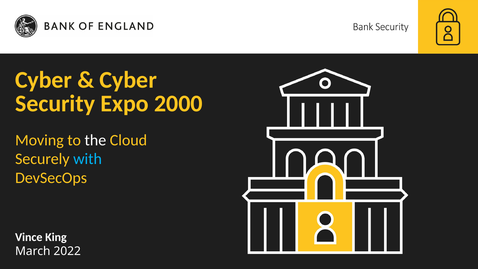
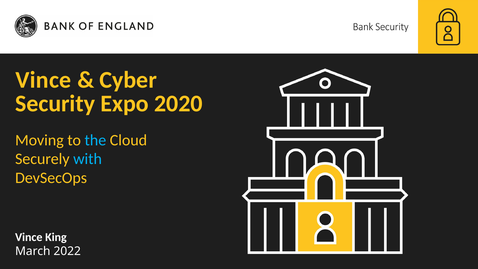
Cyber at (44, 80): Cyber -> Vince
2000: 2000 -> 2020
the colour: white -> light blue
